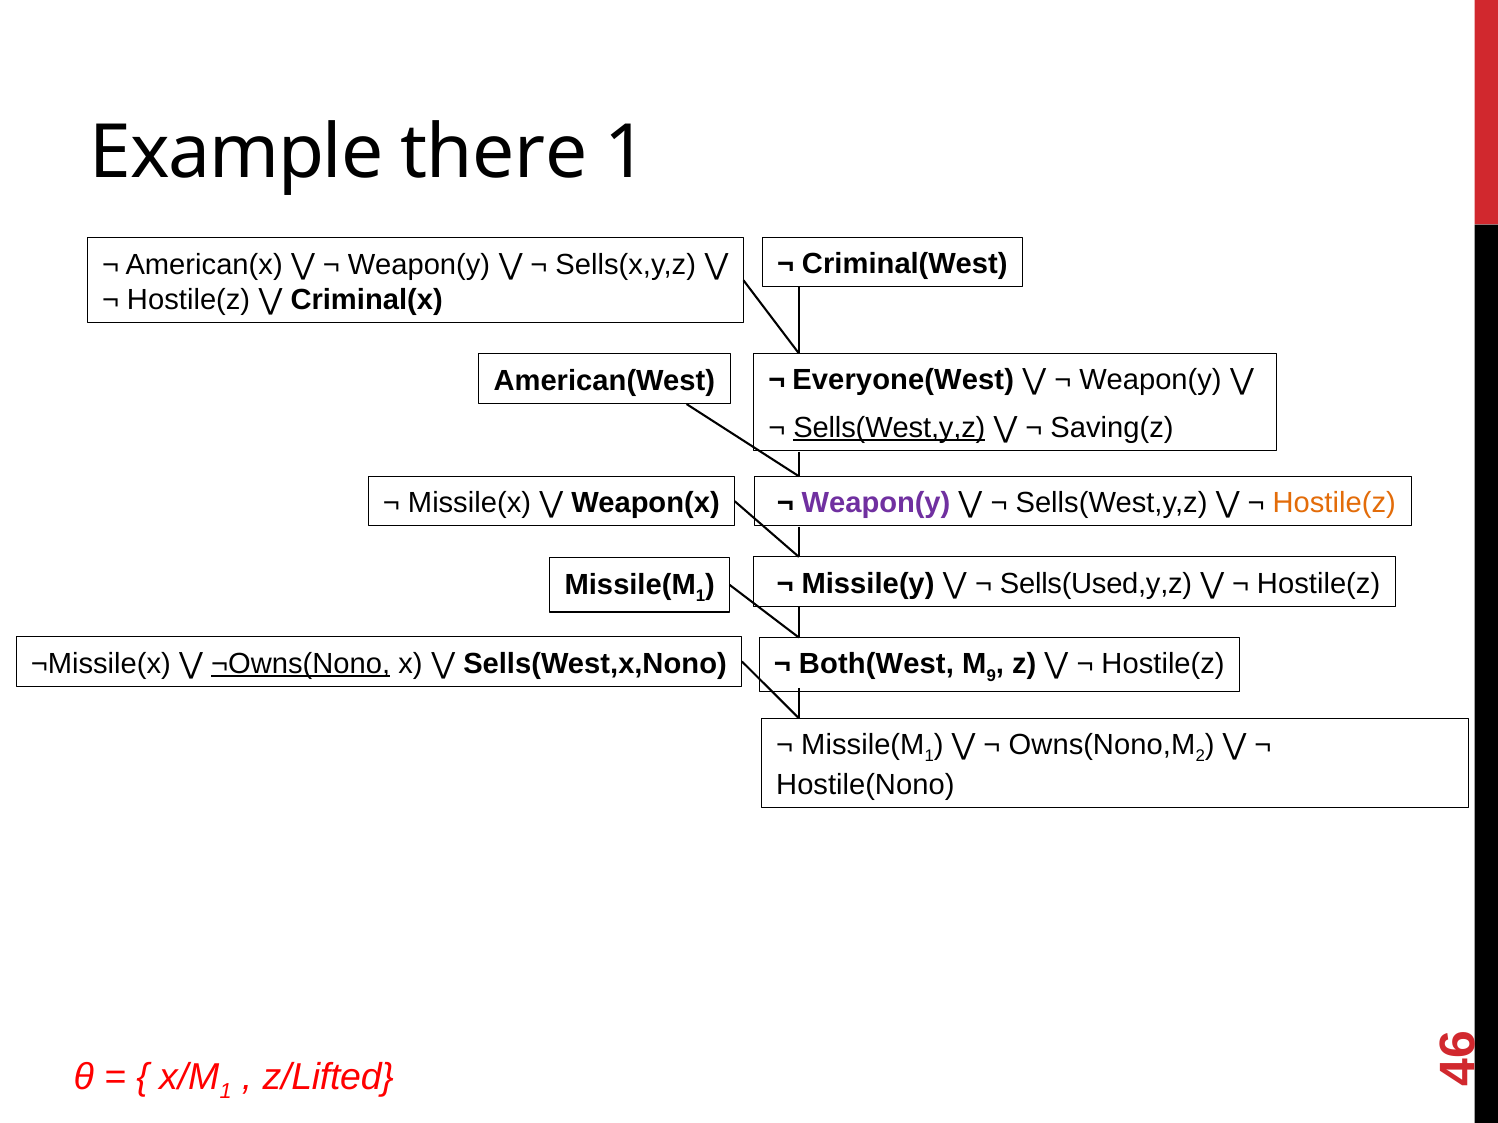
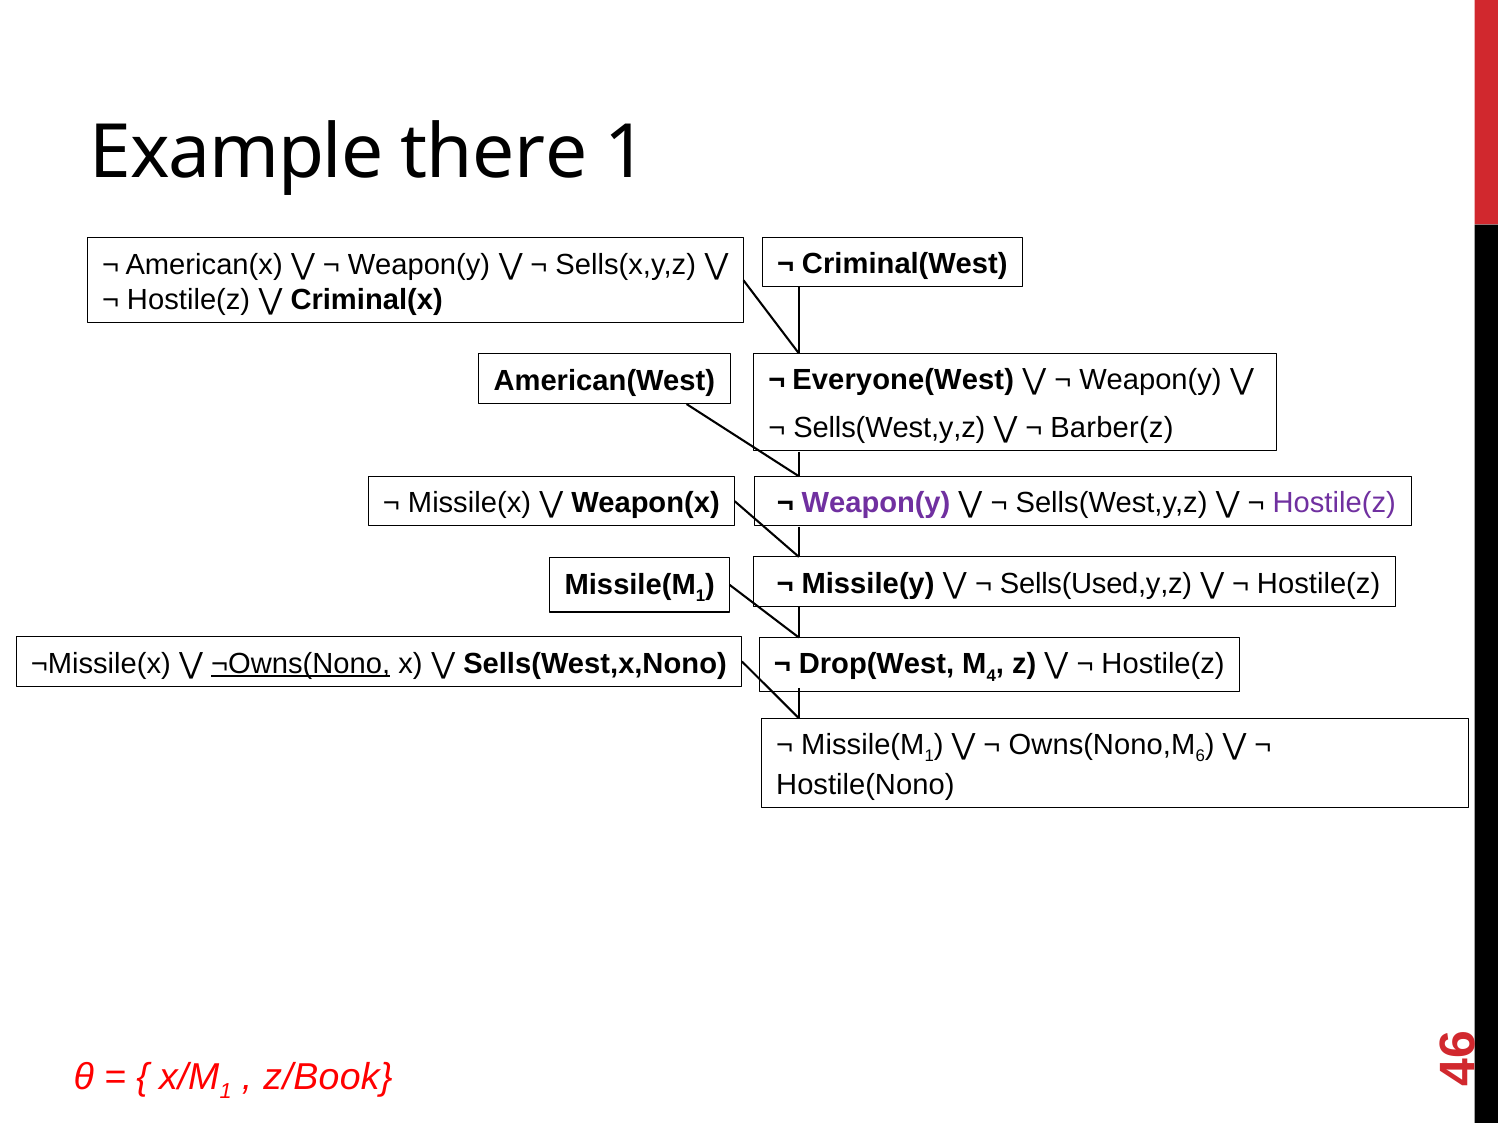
Sells(West,y,z at (889, 428) underline: present -> none
Saving(z: Saving(z -> Barber(z
Hostile(z at (1334, 503) colour: orange -> purple
Both(West: Both(West -> Drop(West
9 at (991, 676): 9 -> 4
2 at (1200, 757): 2 -> 6
z/Lifted: z/Lifted -> z/Book
